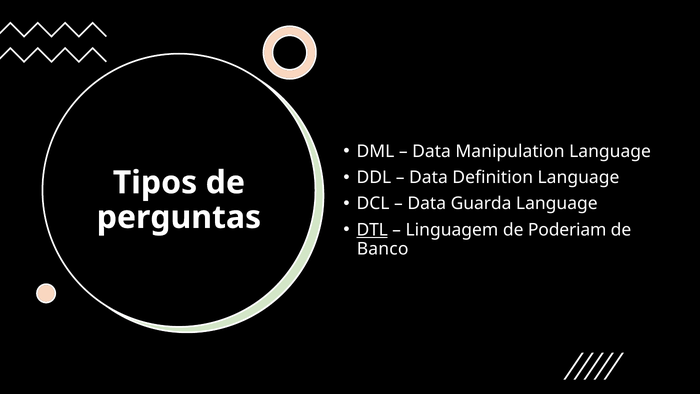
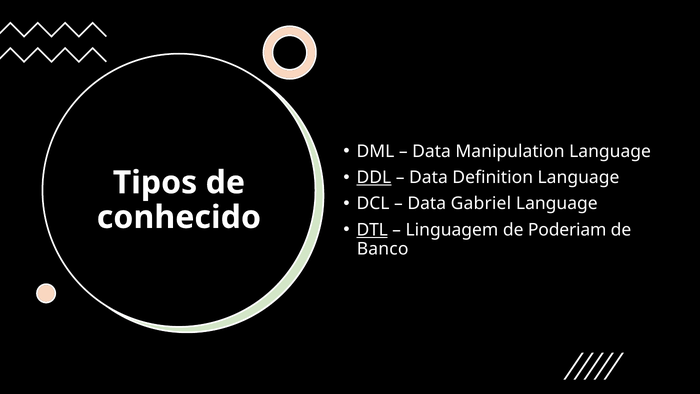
DDL underline: none -> present
Guarda: Guarda -> Gabriel
perguntas: perguntas -> conhecido
